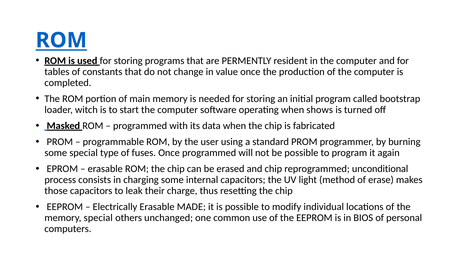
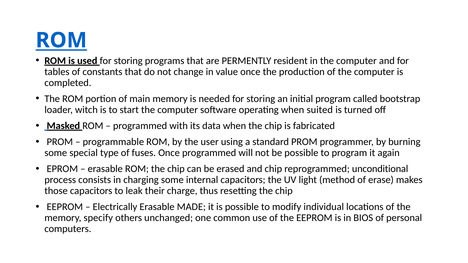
shows: shows -> suited
memory special: special -> specify
